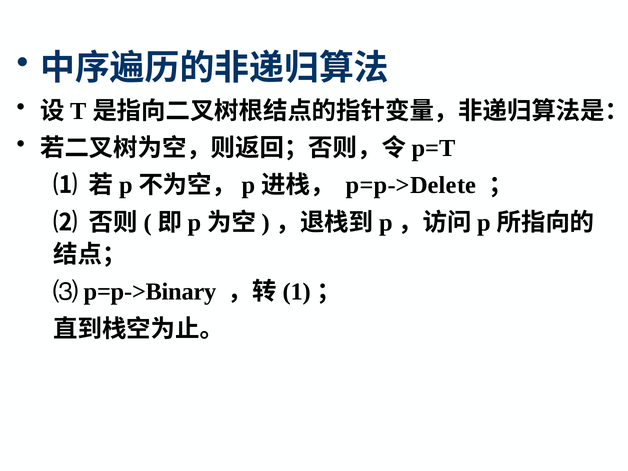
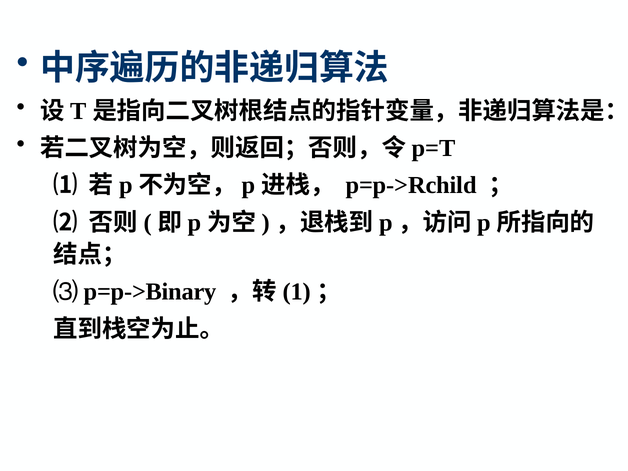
p=p->Delete: p=p->Delete -> p=p->Rchild
